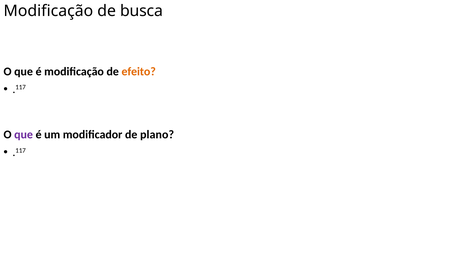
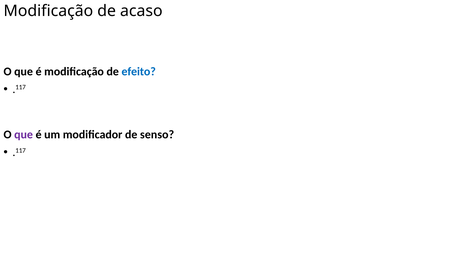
busca: busca -> acaso
efeito colour: orange -> blue
plano: plano -> senso
